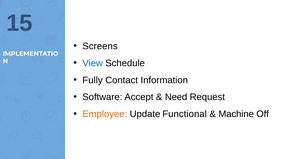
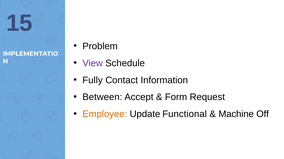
Screens: Screens -> Problem
View colour: blue -> purple
Software: Software -> Between
Need: Need -> Form
